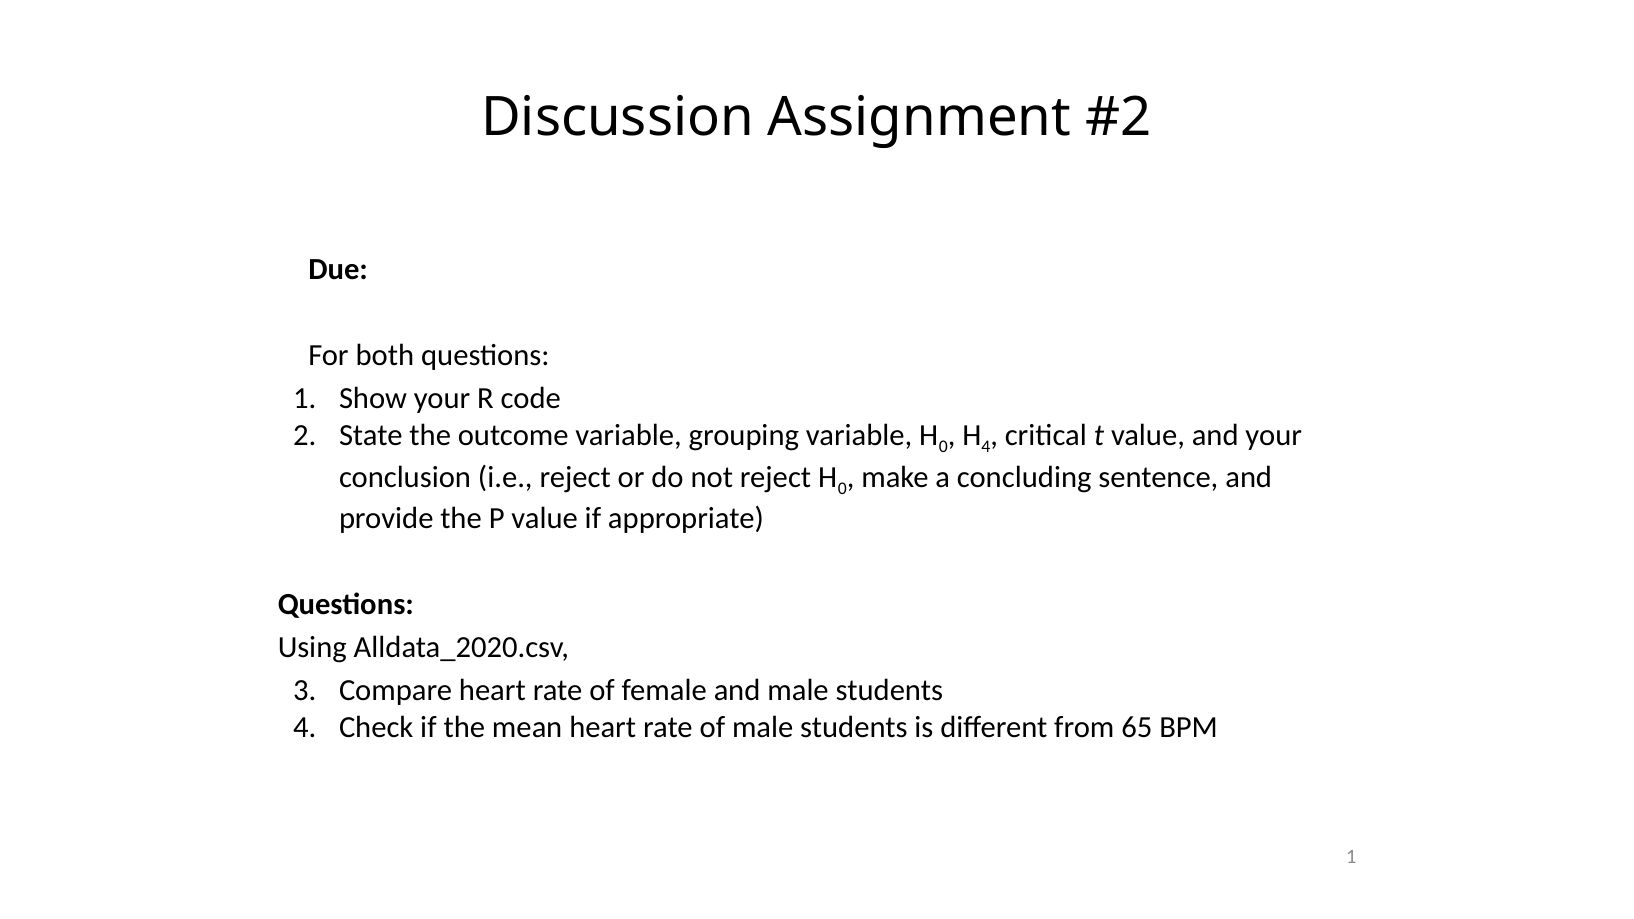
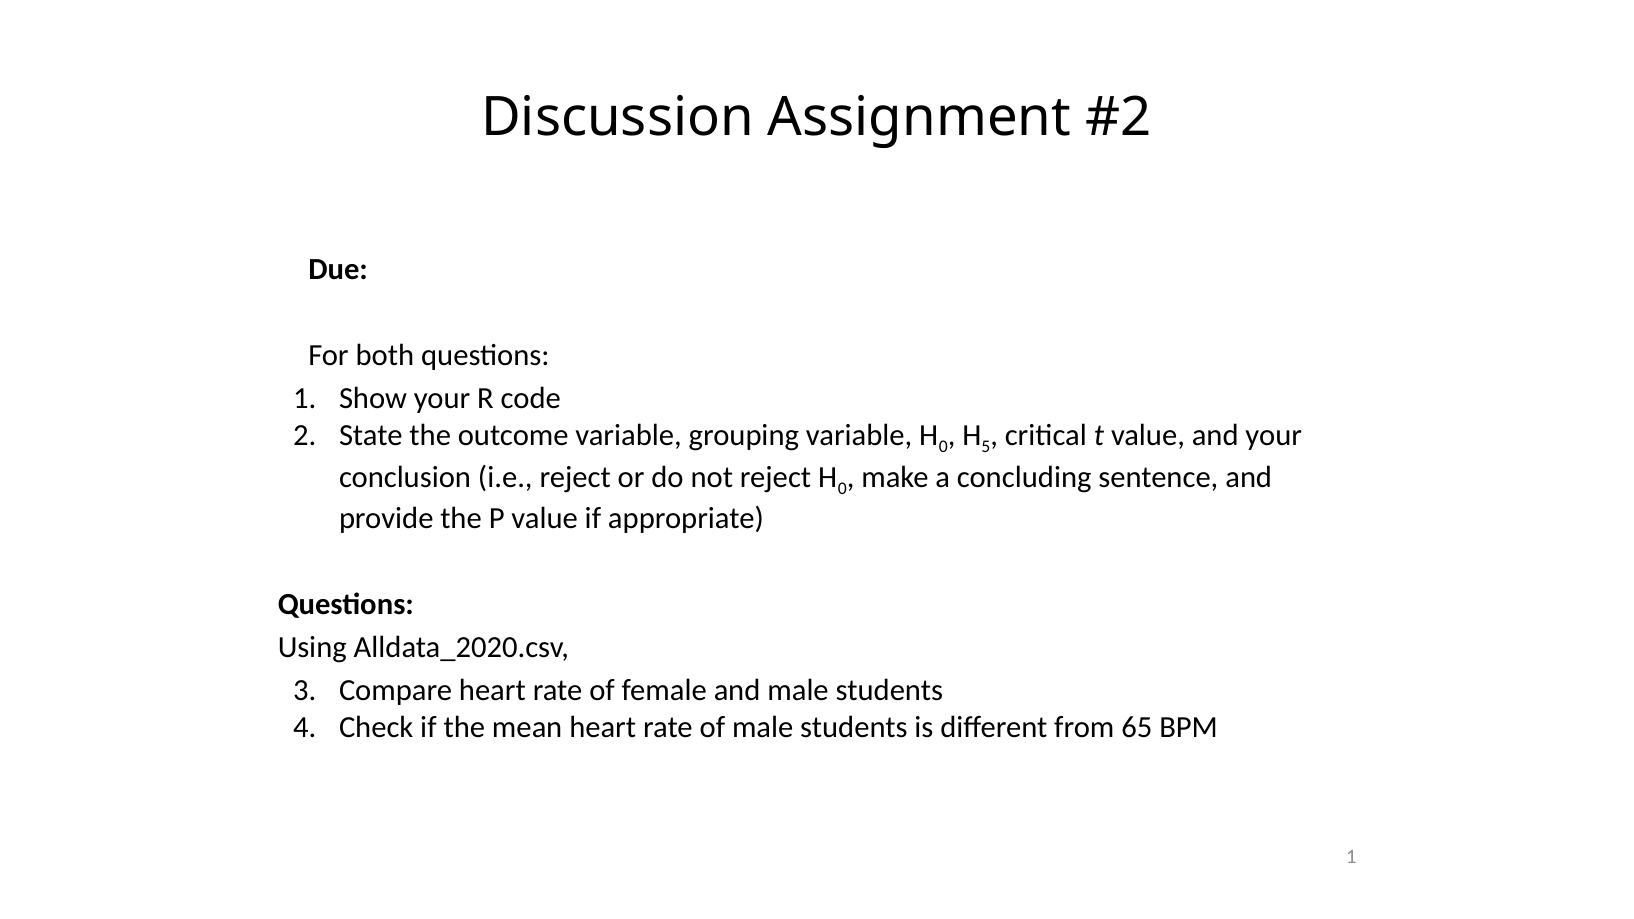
4 at (986, 447): 4 -> 5
